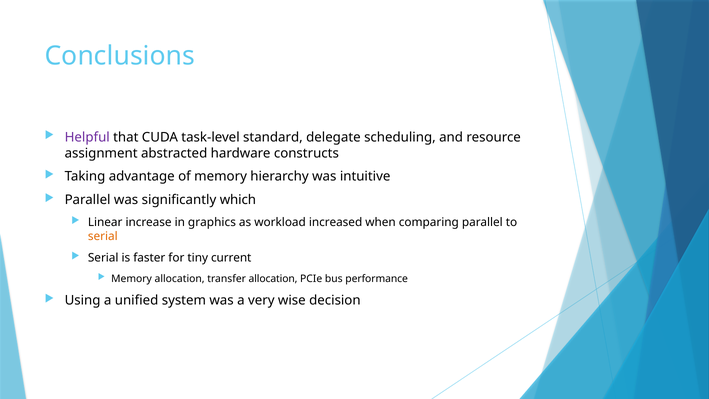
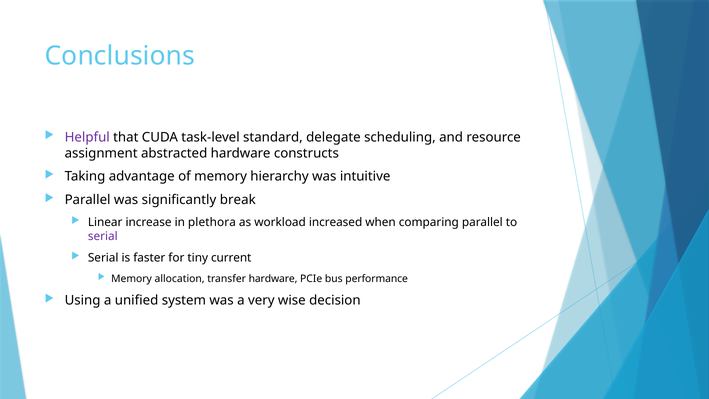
which: which -> break
graphics: graphics -> plethora
serial at (103, 236) colour: orange -> purple
transfer allocation: allocation -> hardware
